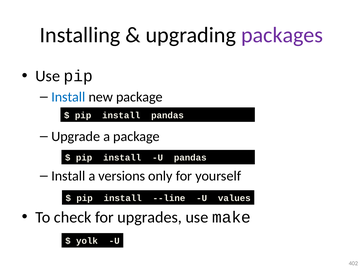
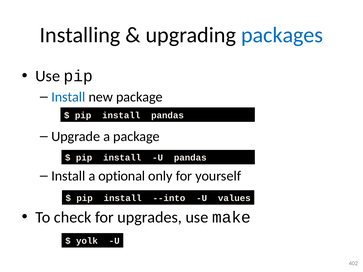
packages colour: purple -> blue
versions: versions -> optional
--line: --line -> --into
